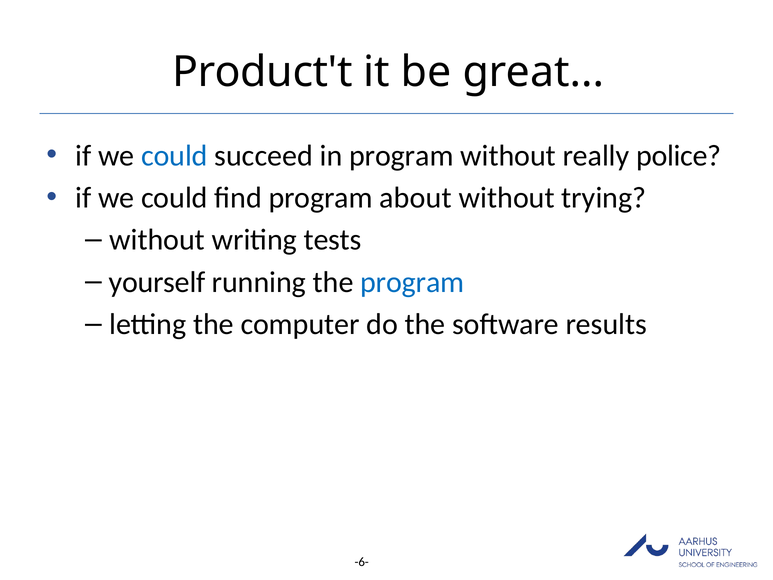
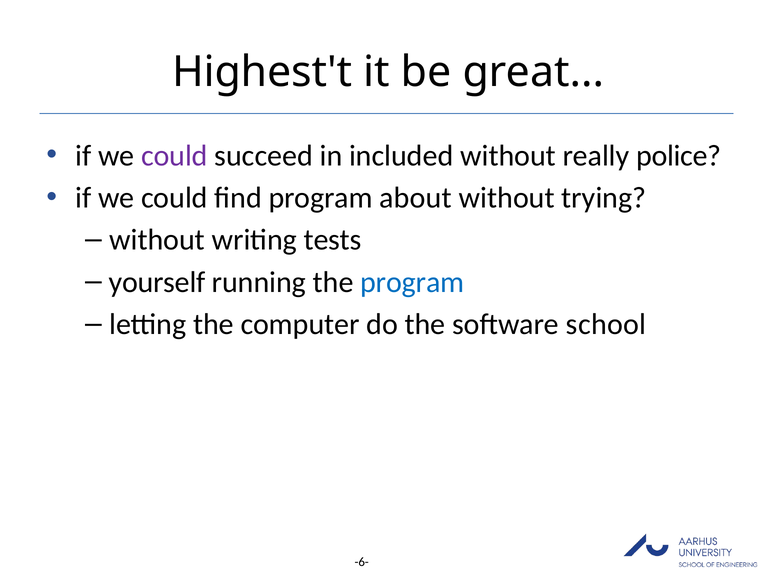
Product't: Product't -> Highest't
could at (174, 156) colour: blue -> purple
in program: program -> included
results: results -> school
